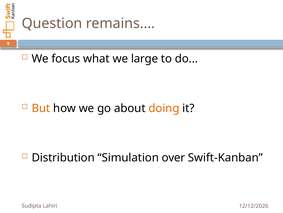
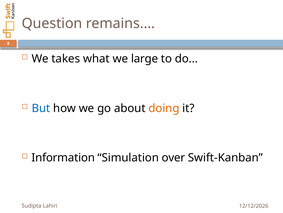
focus: focus -> takes
But colour: orange -> blue
Distribution: Distribution -> Information
